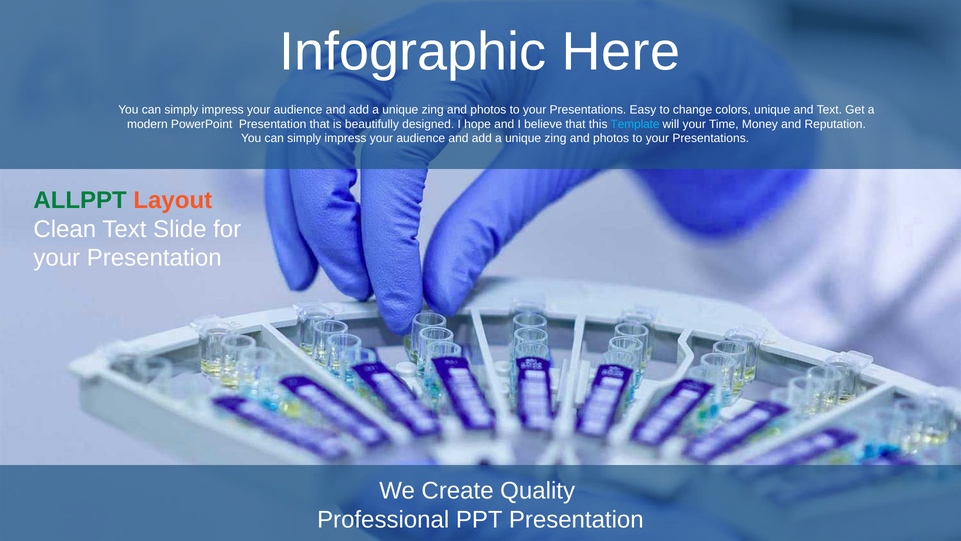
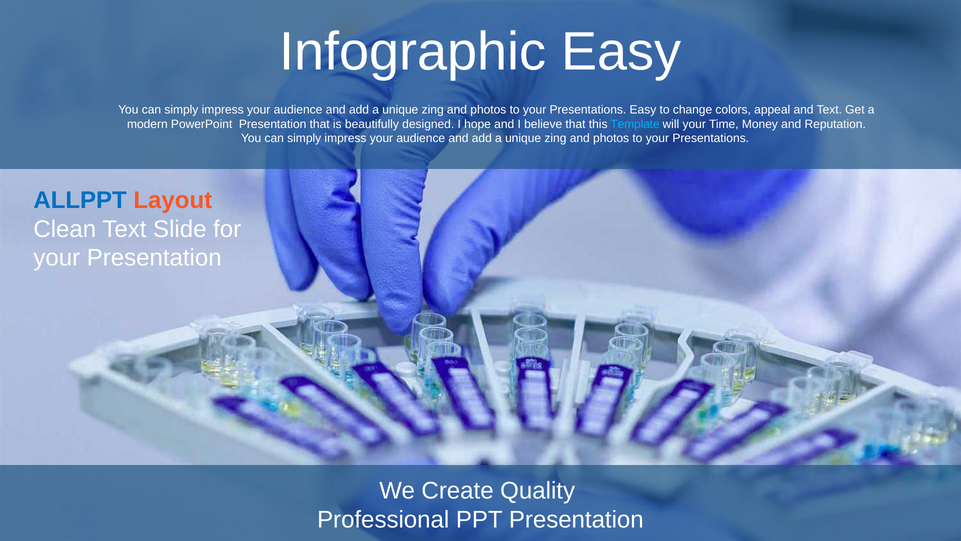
Infographic Here: Here -> Easy
colors unique: unique -> appeal
ALLPPT colour: green -> blue
